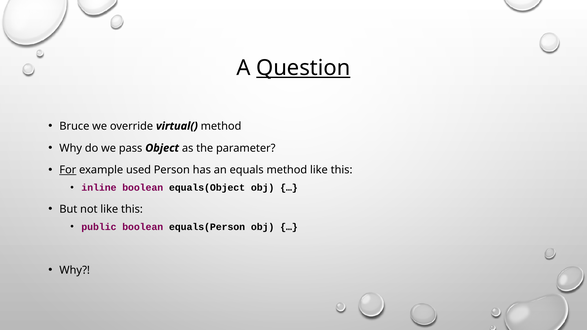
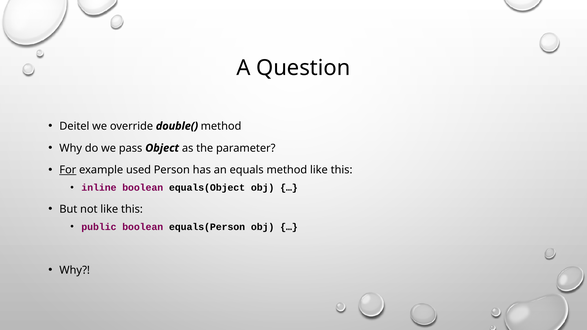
Question underline: present -> none
Bruce: Bruce -> Deitel
virtual(: virtual( -> double(
